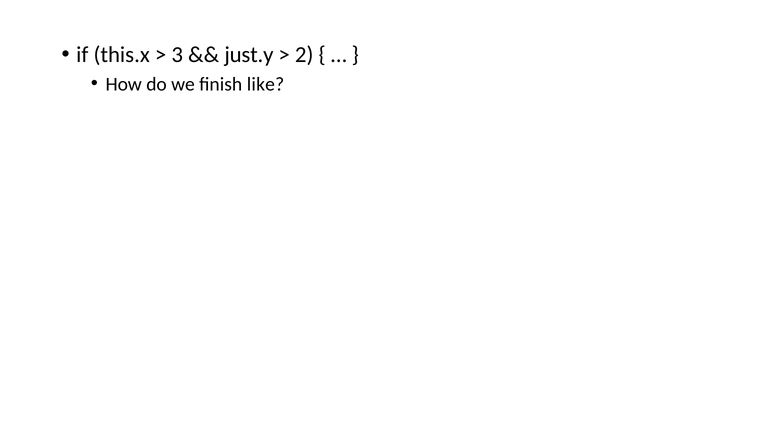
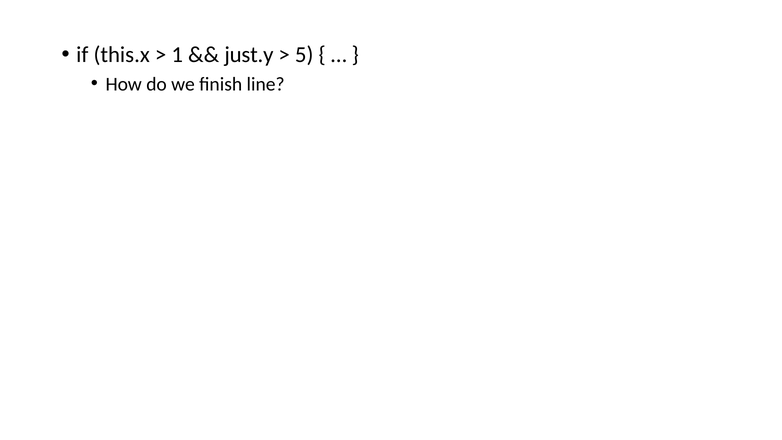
3: 3 -> 1
2: 2 -> 5
like: like -> line
